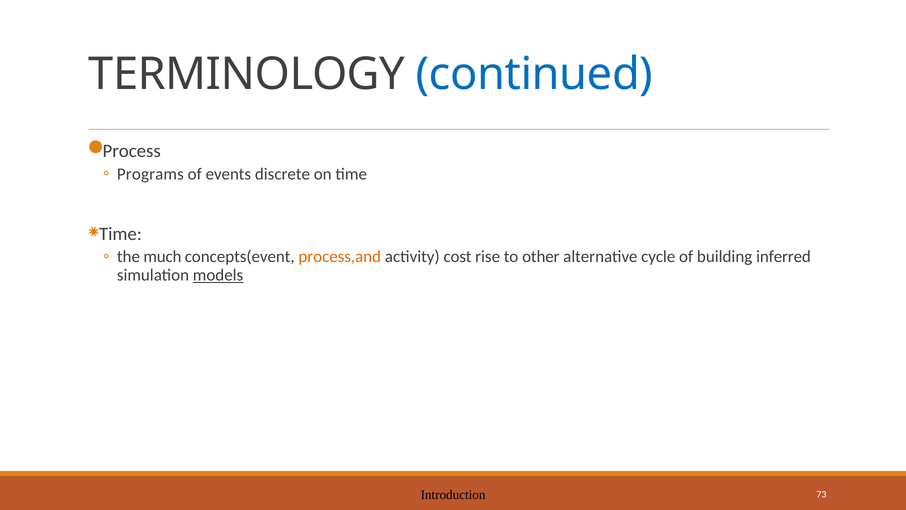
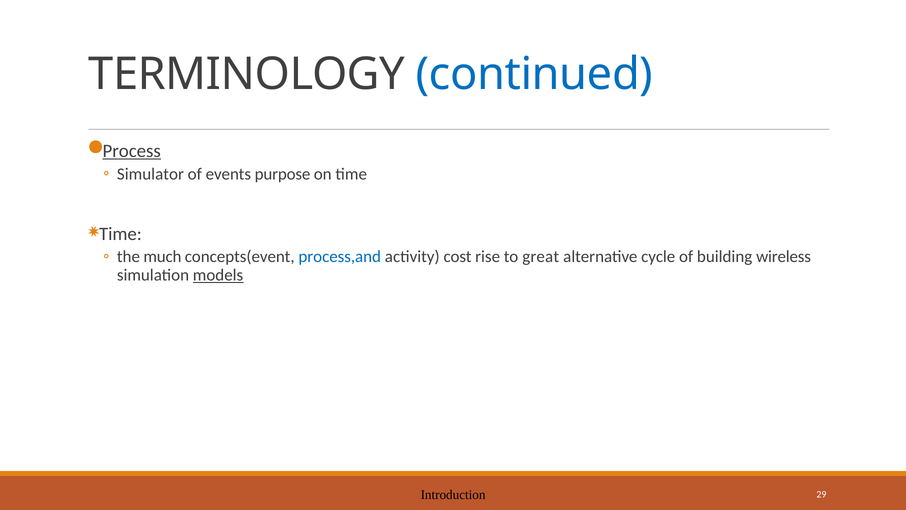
Process underline: none -> present
Programs: Programs -> Simulator
discrete: discrete -> purpose
process,and colour: orange -> blue
other: other -> great
inferred: inferred -> wireless
73: 73 -> 29
